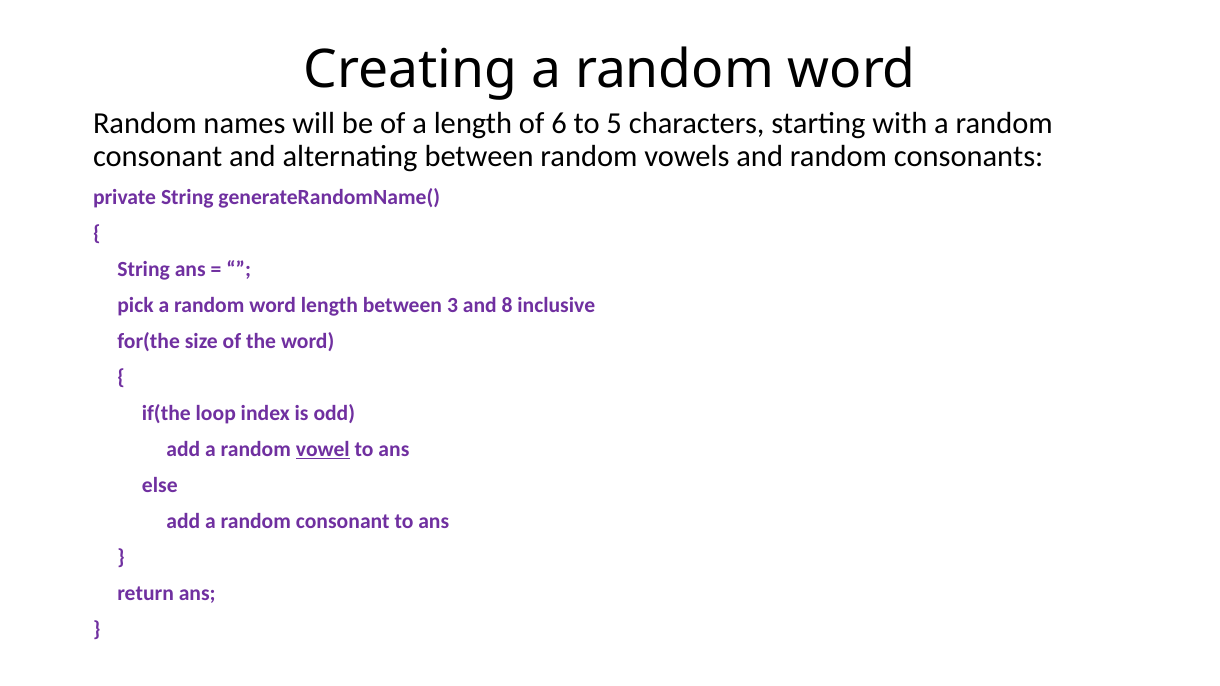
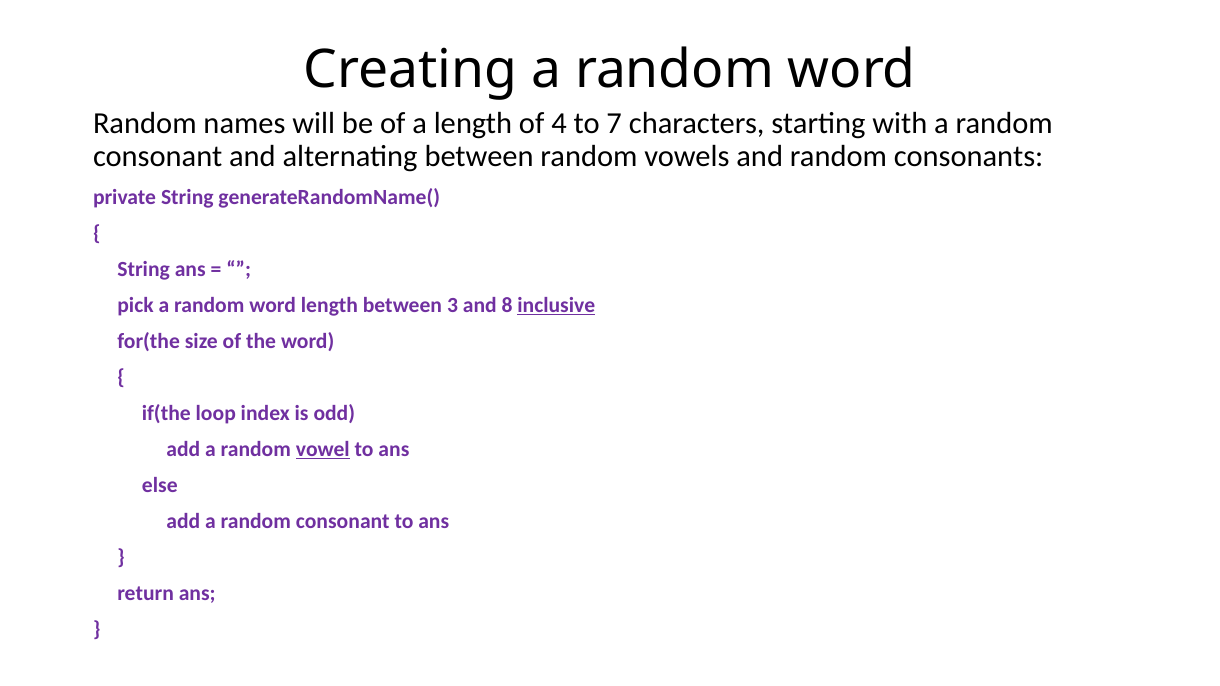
6: 6 -> 4
5: 5 -> 7
inclusive underline: none -> present
